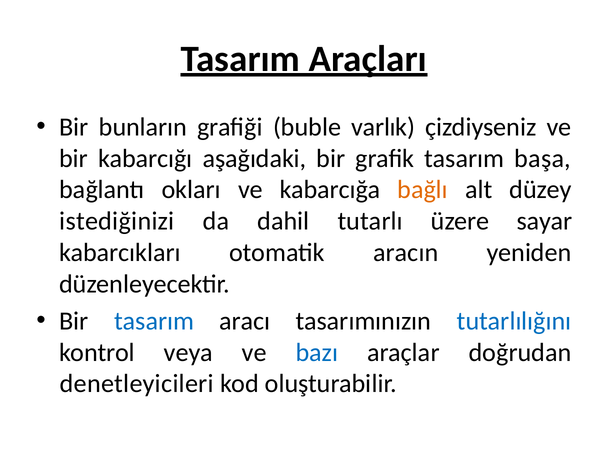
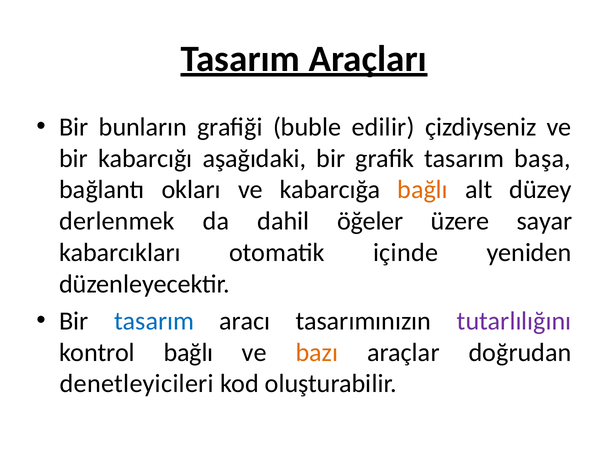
varlık: varlık -> edilir
istediğinizi: istediğinizi -> derlenmek
tutarlı: tutarlı -> öğeler
aracın: aracın -> içinde
tutarlılığını colour: blue -> purple
kontrol veya: veya -> bağlı
bazı colour: blue -> orange
